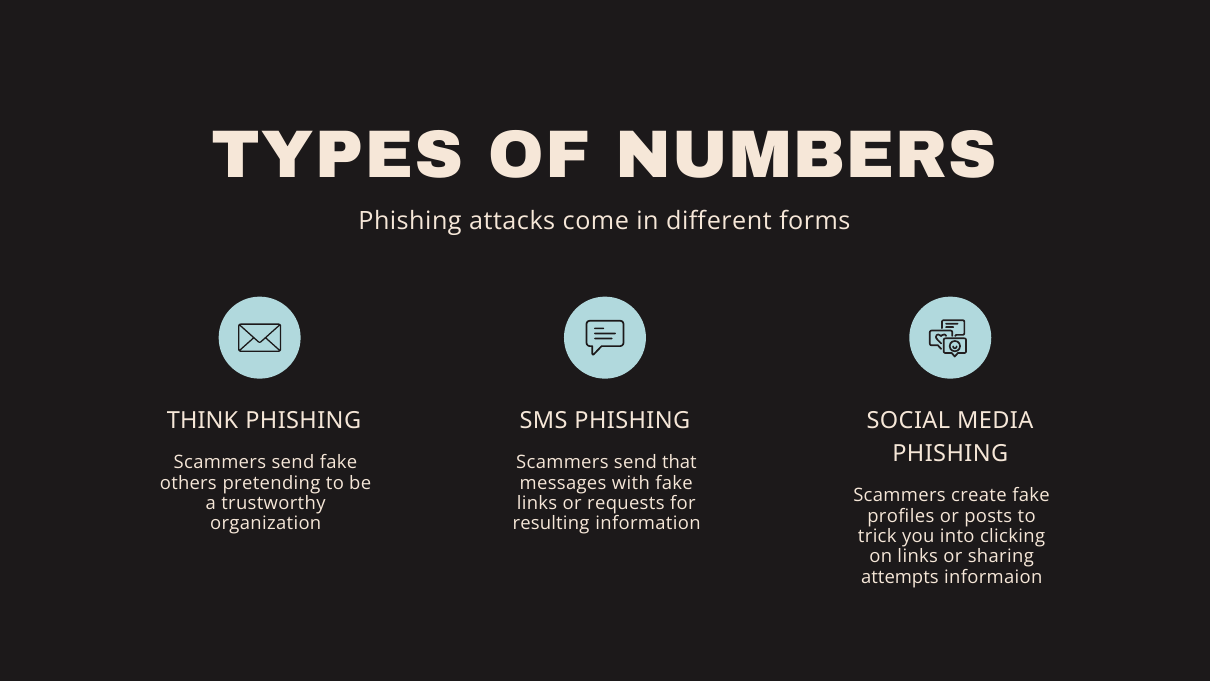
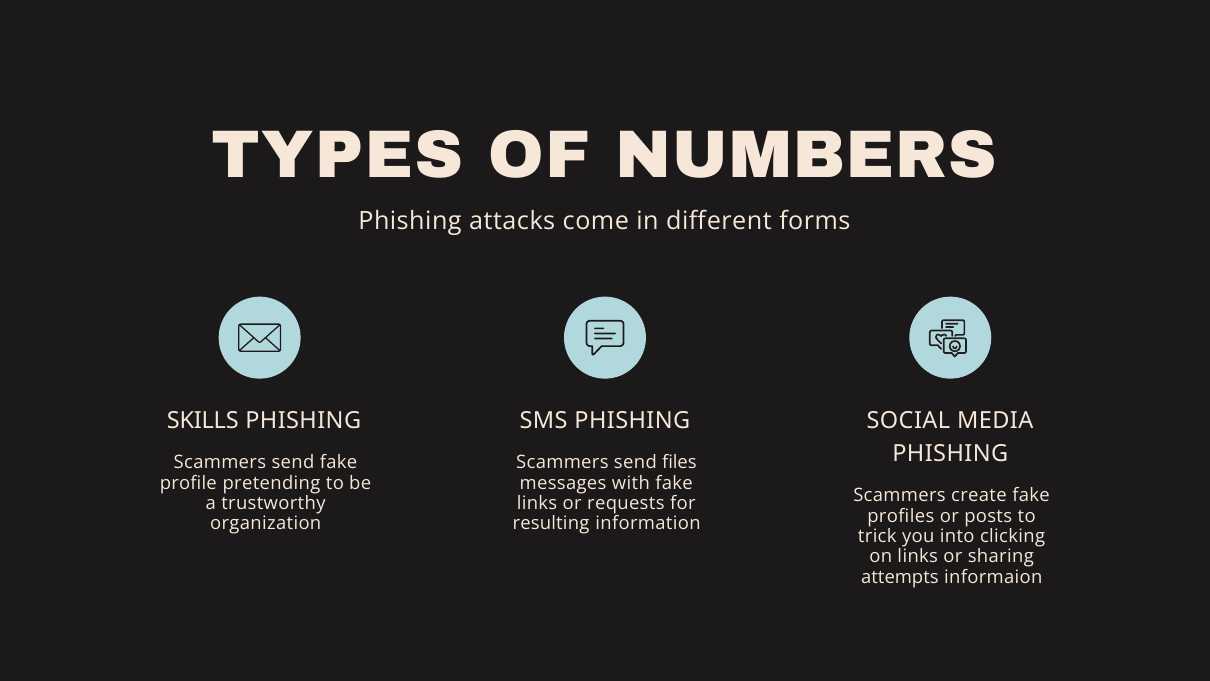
THINK: THINK -> SKILLS
that: that -> files
others: others -> profile
